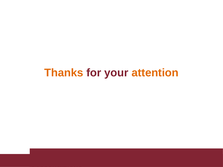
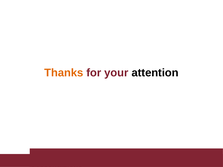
attention colour: orange -> black
